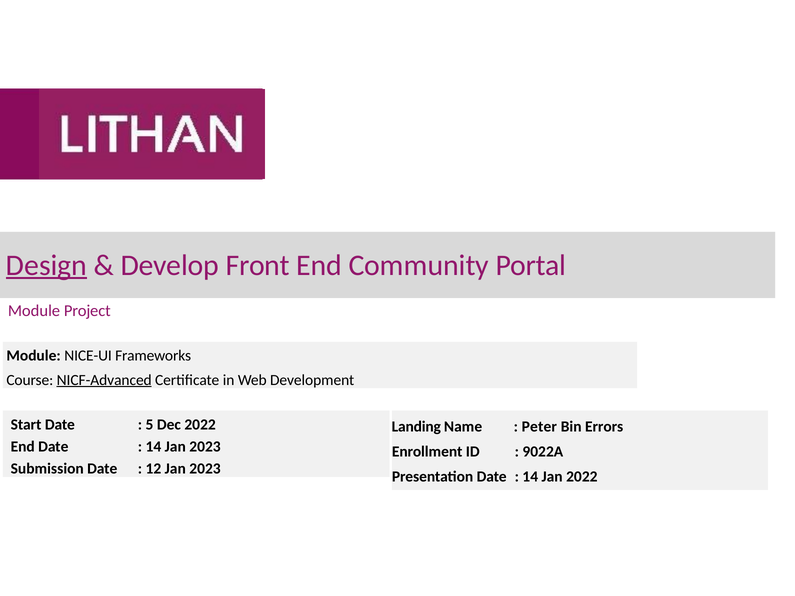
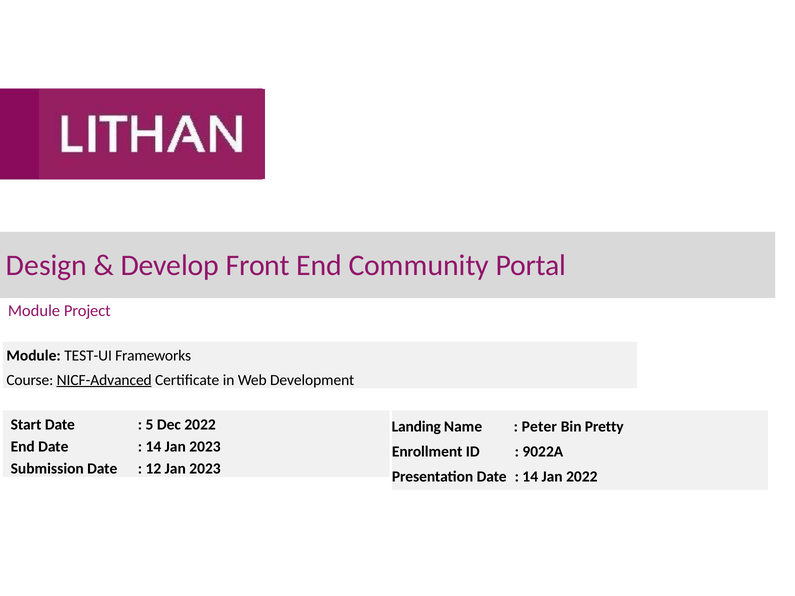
Design underline: present -> none
NICE-UI: NICE-UI -> TEST-UI
Errors: Errors -> Pretty
